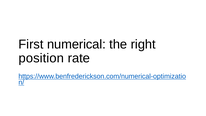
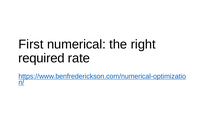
position: position -> required
